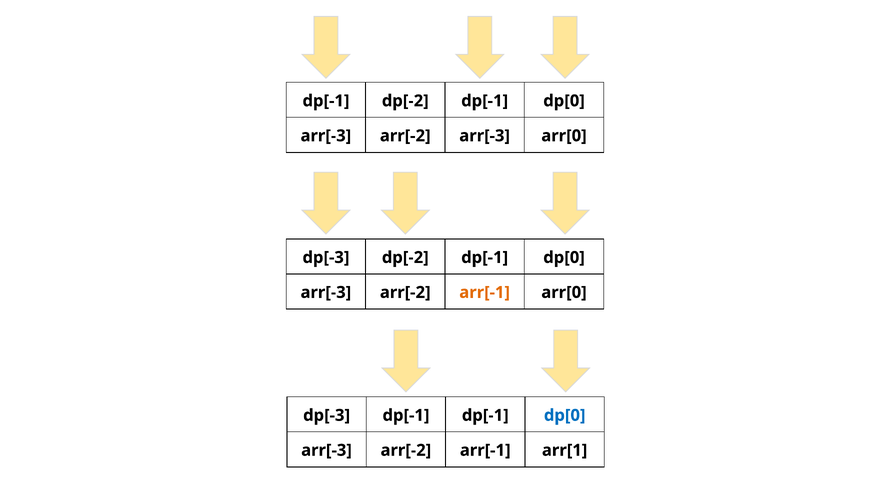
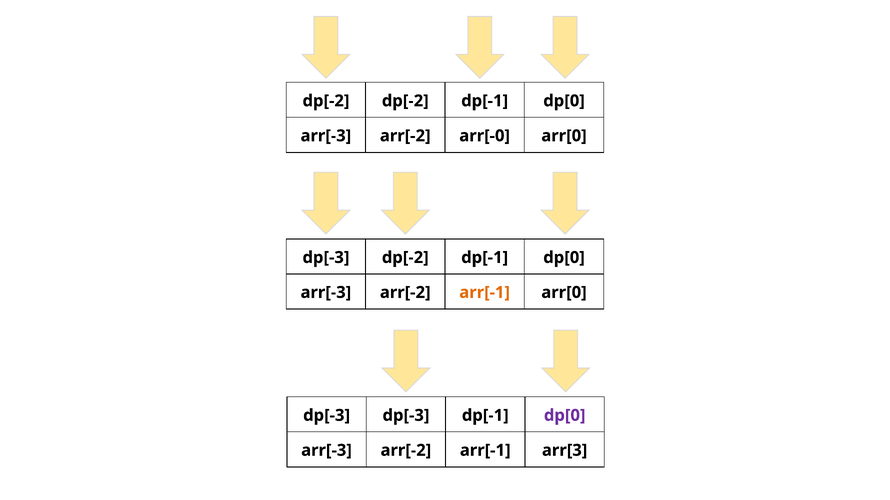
dp[-1 at (326, 101): dp[-1 -> dp[-2
arr[-2 arr[-3: arr[-3 -> arr[-0
dp[-3 dp[-1: dp[-1 -> dp[-3
dp[0 at (565, 416) colour: blue -> purple
arr[1: arr[1 -> arr[3
